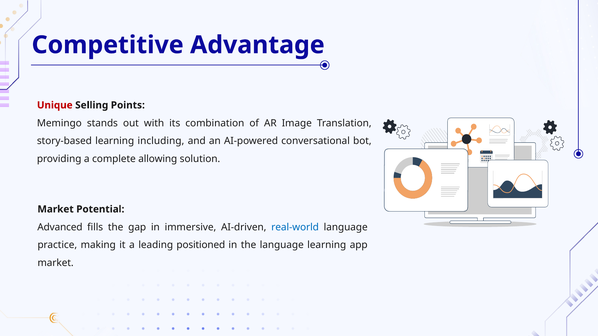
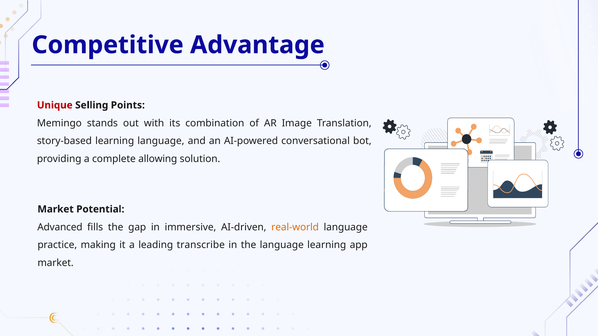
learning including: including -> language
real-world colour: blue -> orange
positioned: positioned -> transcribe
